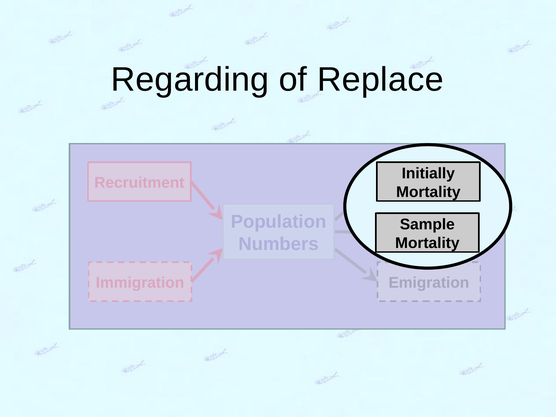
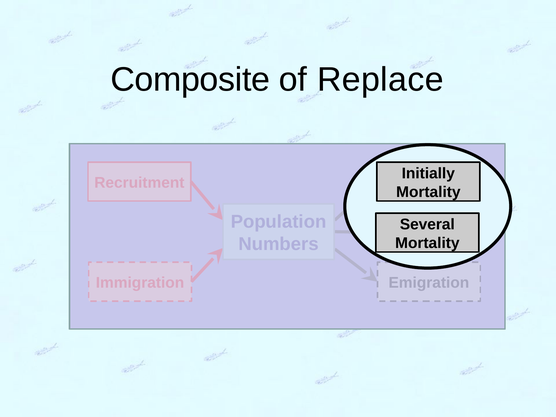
Regarding: Regarding -> Composite
Sample: Sample -> Several
